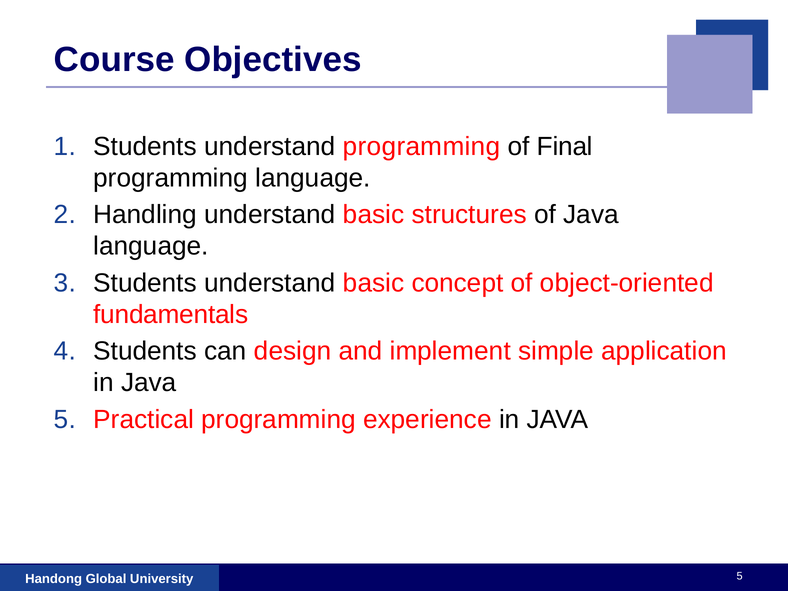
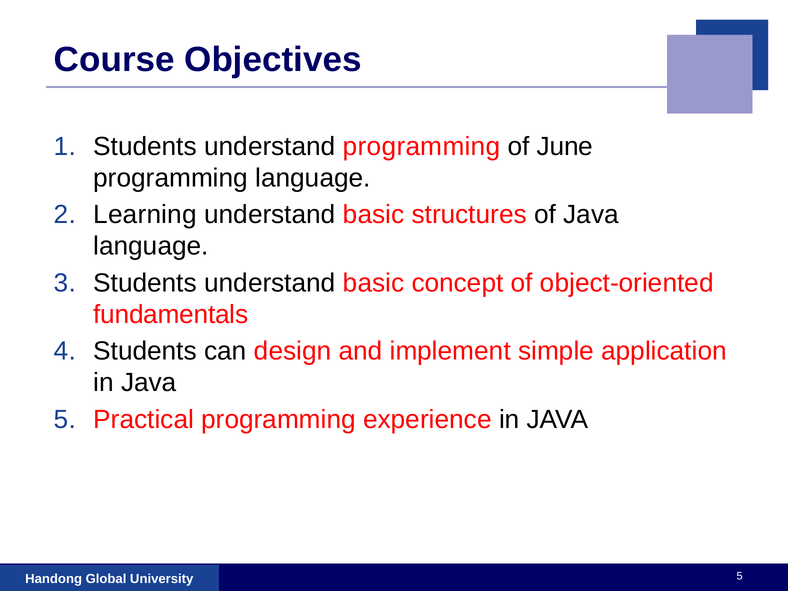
Final: Final -> June
Handling: Handling -> Learning
